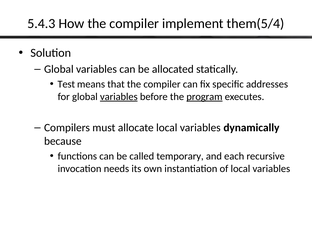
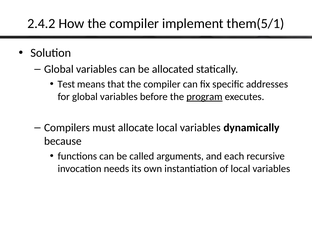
5.4.3: 5.4.3 -> 2.4.2
them(5/4: them(5/4 -> them(5/1
variables at (119, 97) underline: present -> none
temporary: temporary -> arguments
